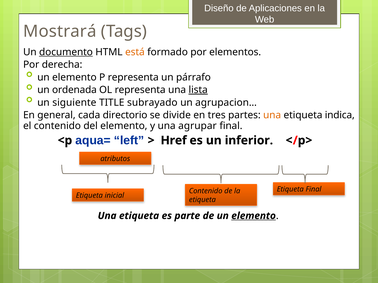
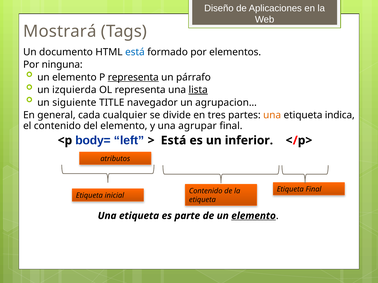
documento underline: present -> none
está at (135, 52) colour: orange -> blue
derecha: derecha -> ninguna
representa at (133, 77) underline: none -> present
ordenada: ordenada -> izquierda
subrayado: subrayado -> navegador
directorio: directorio -> cualquier
aqua=: aqua= -> body=
Href at (174, 141): Href -> Está
